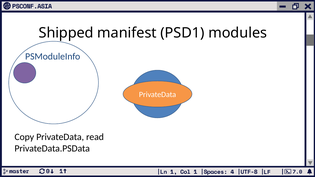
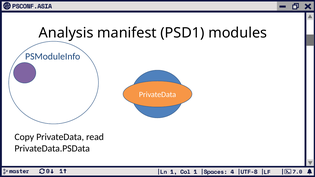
Shipped: Shipped -> Analysis
